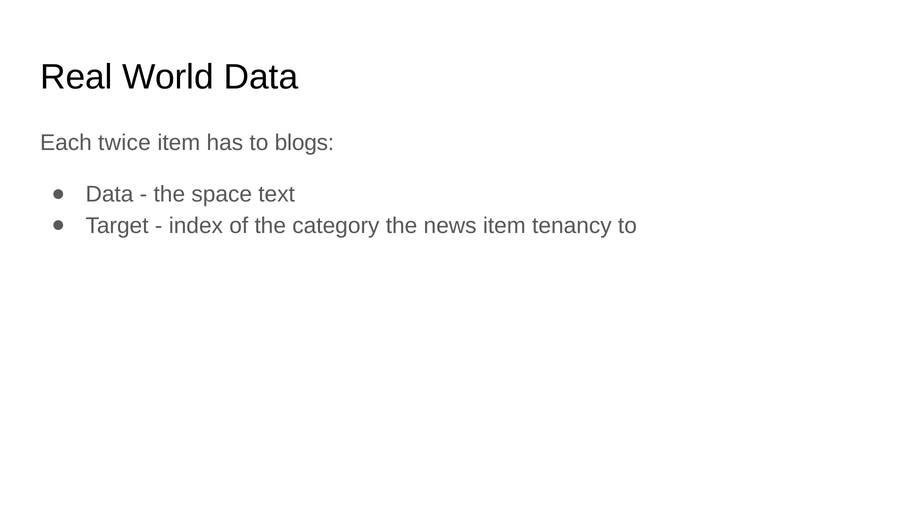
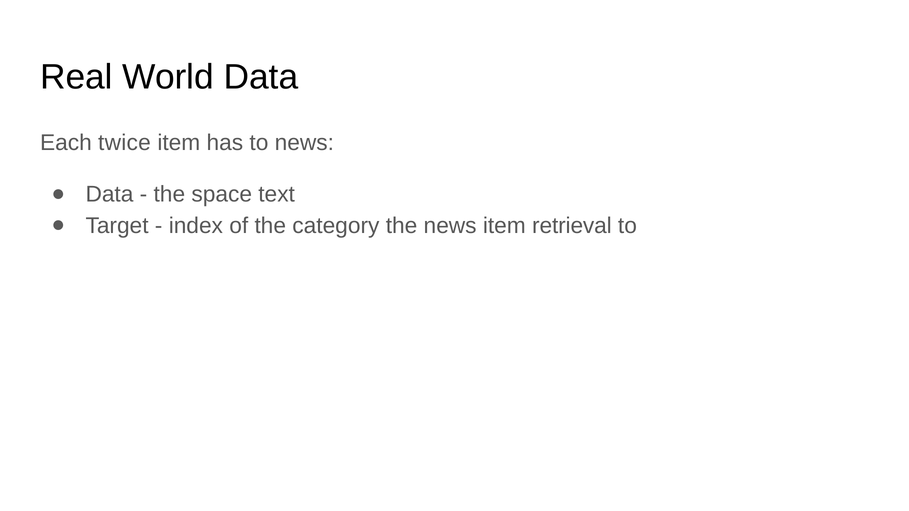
to blogs: blogs -> news
tenancy: tenancy -> retrieval
